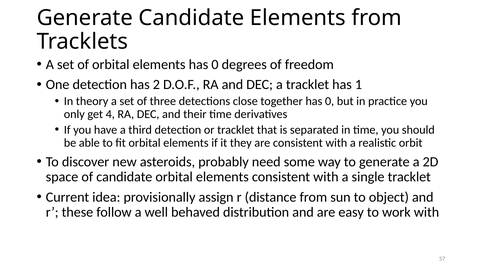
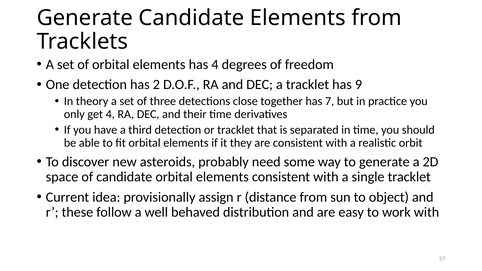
elements has 0: 0 -> 4
1: 1 -> 9
together has 0: 0 -> 7
